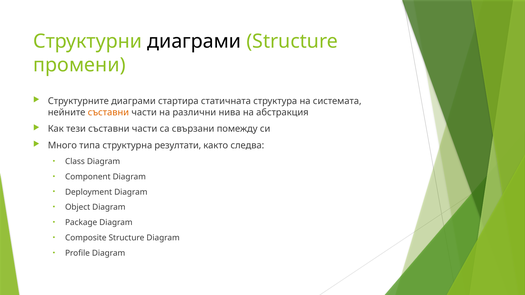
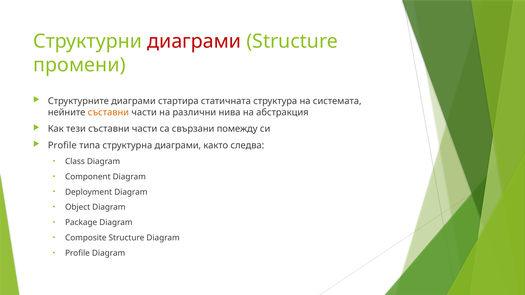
диаграми at (194, 41) colour: black -> red
Много at (62, 146): Много -> Profile
структурна резултати: резултати -> диаграми
